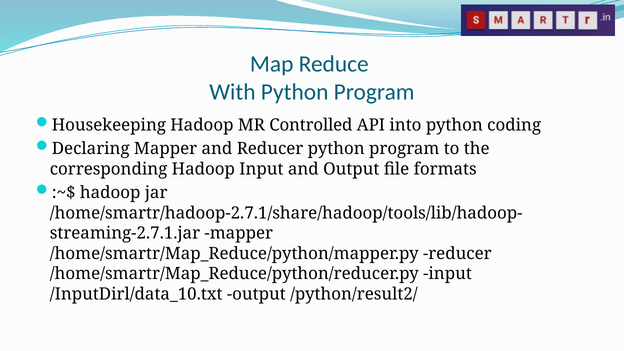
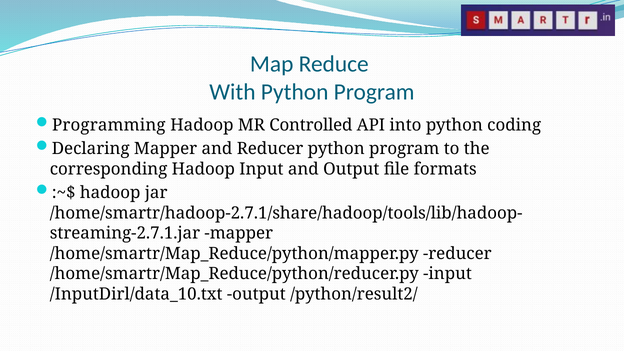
Housekeeping: Housekeeping -> Programming
